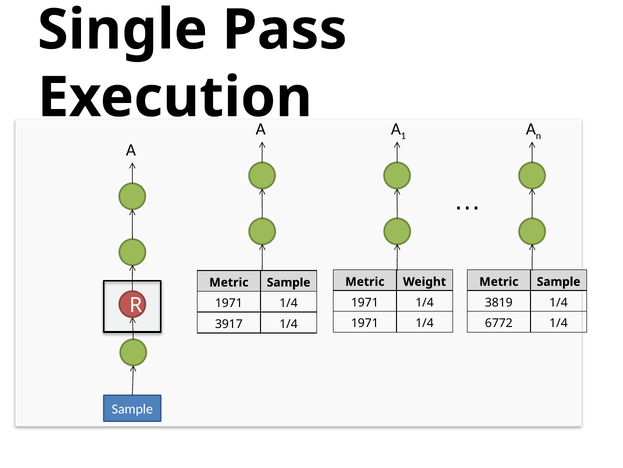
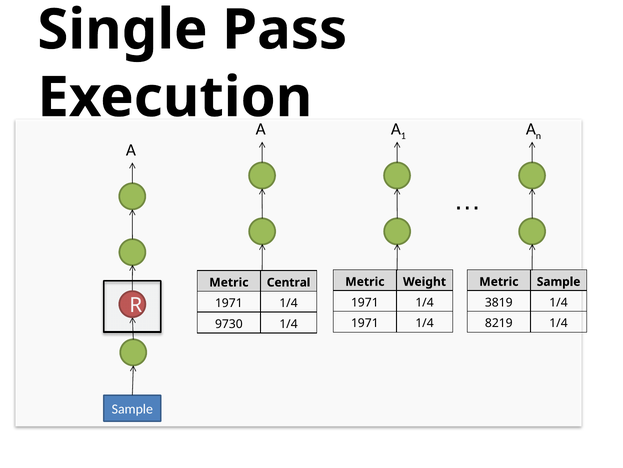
Sample at (289, 282): Sample -> Central
6772: 6772 -> 8219
3917: 3917 -> 9730
